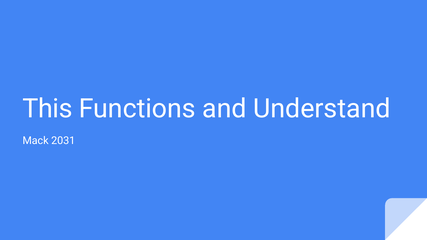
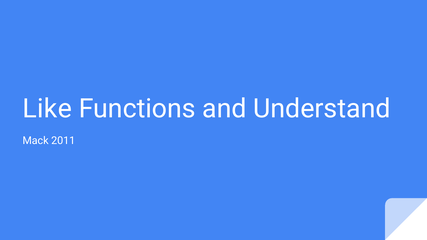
This: This -> Like
2031: 2031 -> 2011
